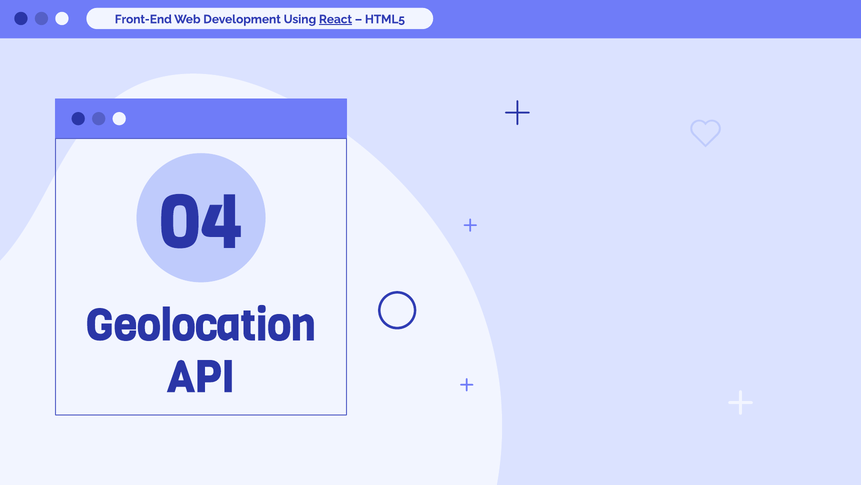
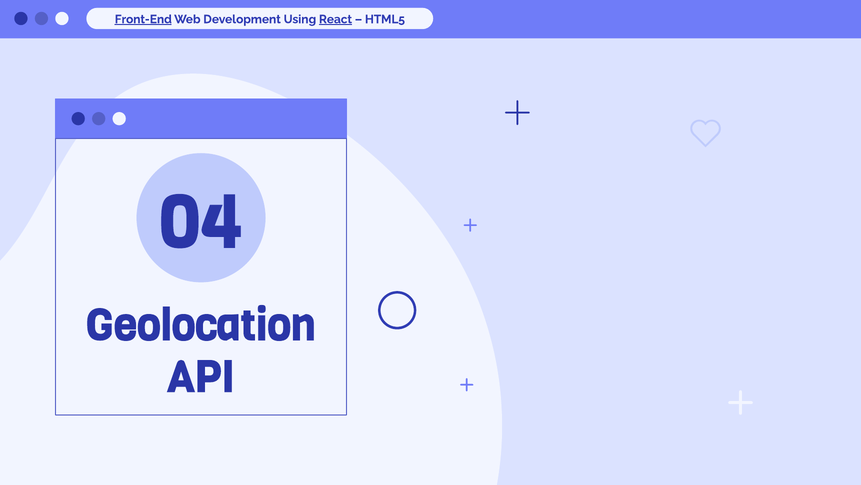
Front-End underline: none -> present
